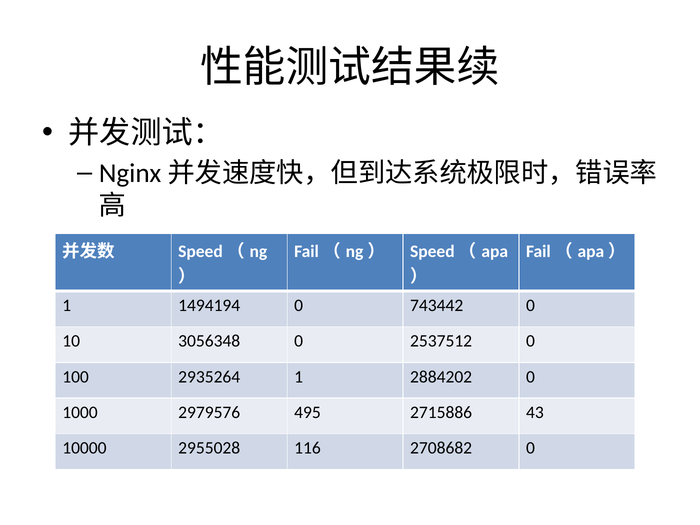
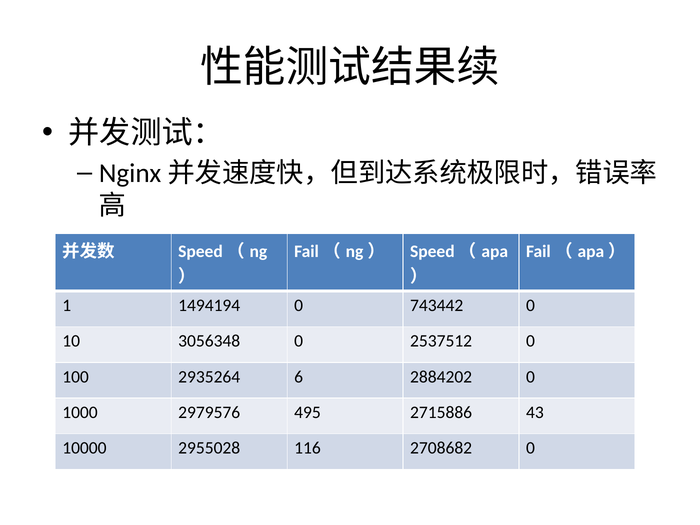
2935264 1: 1 -> 6
